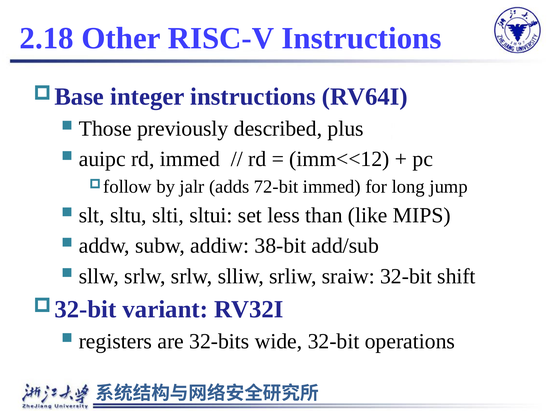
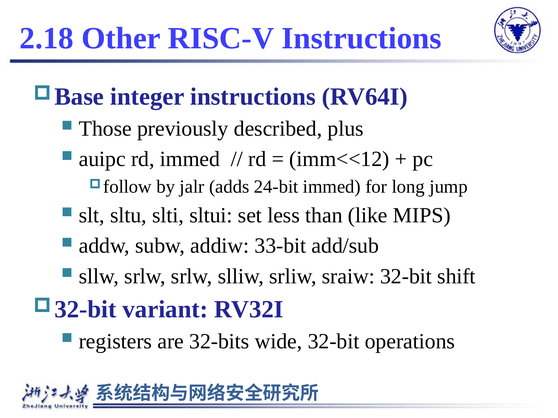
72-bit: 72-bit -> 24-bit
38-bit: 38-bit -> 33-bit
